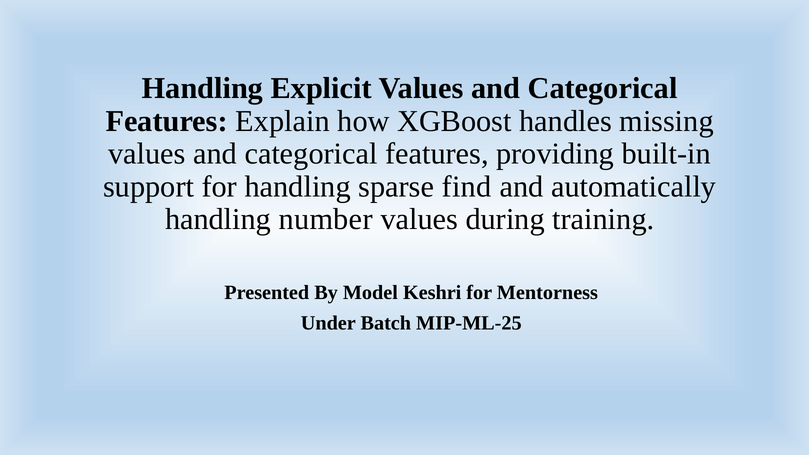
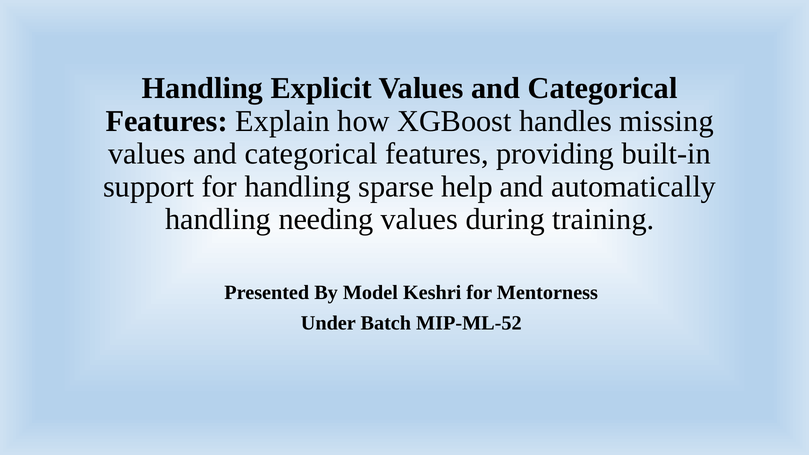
find: find -> help
number: number -> needing
MIP-ML-25: MIP-ML-25 -> MIP-ML-52
